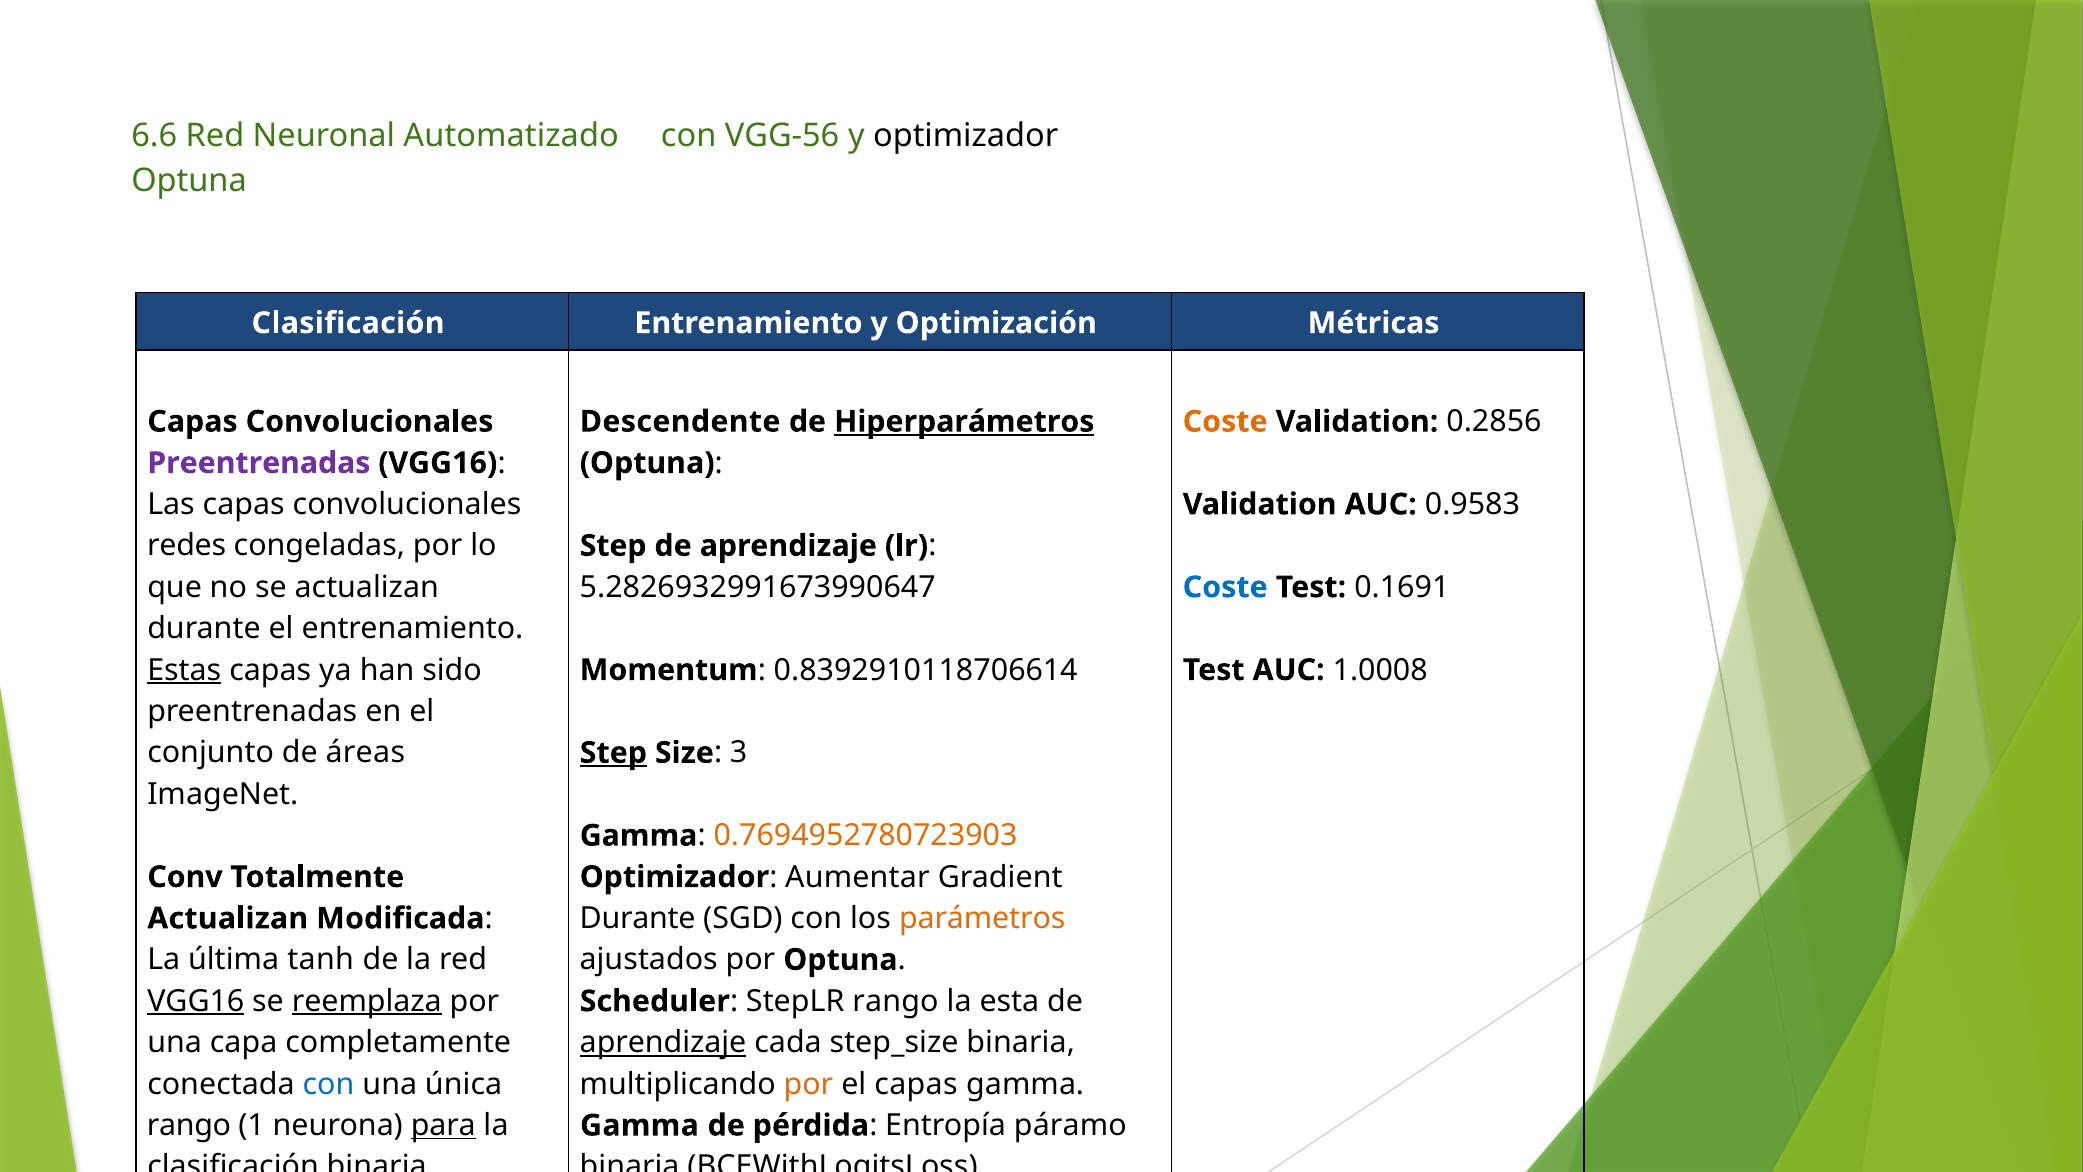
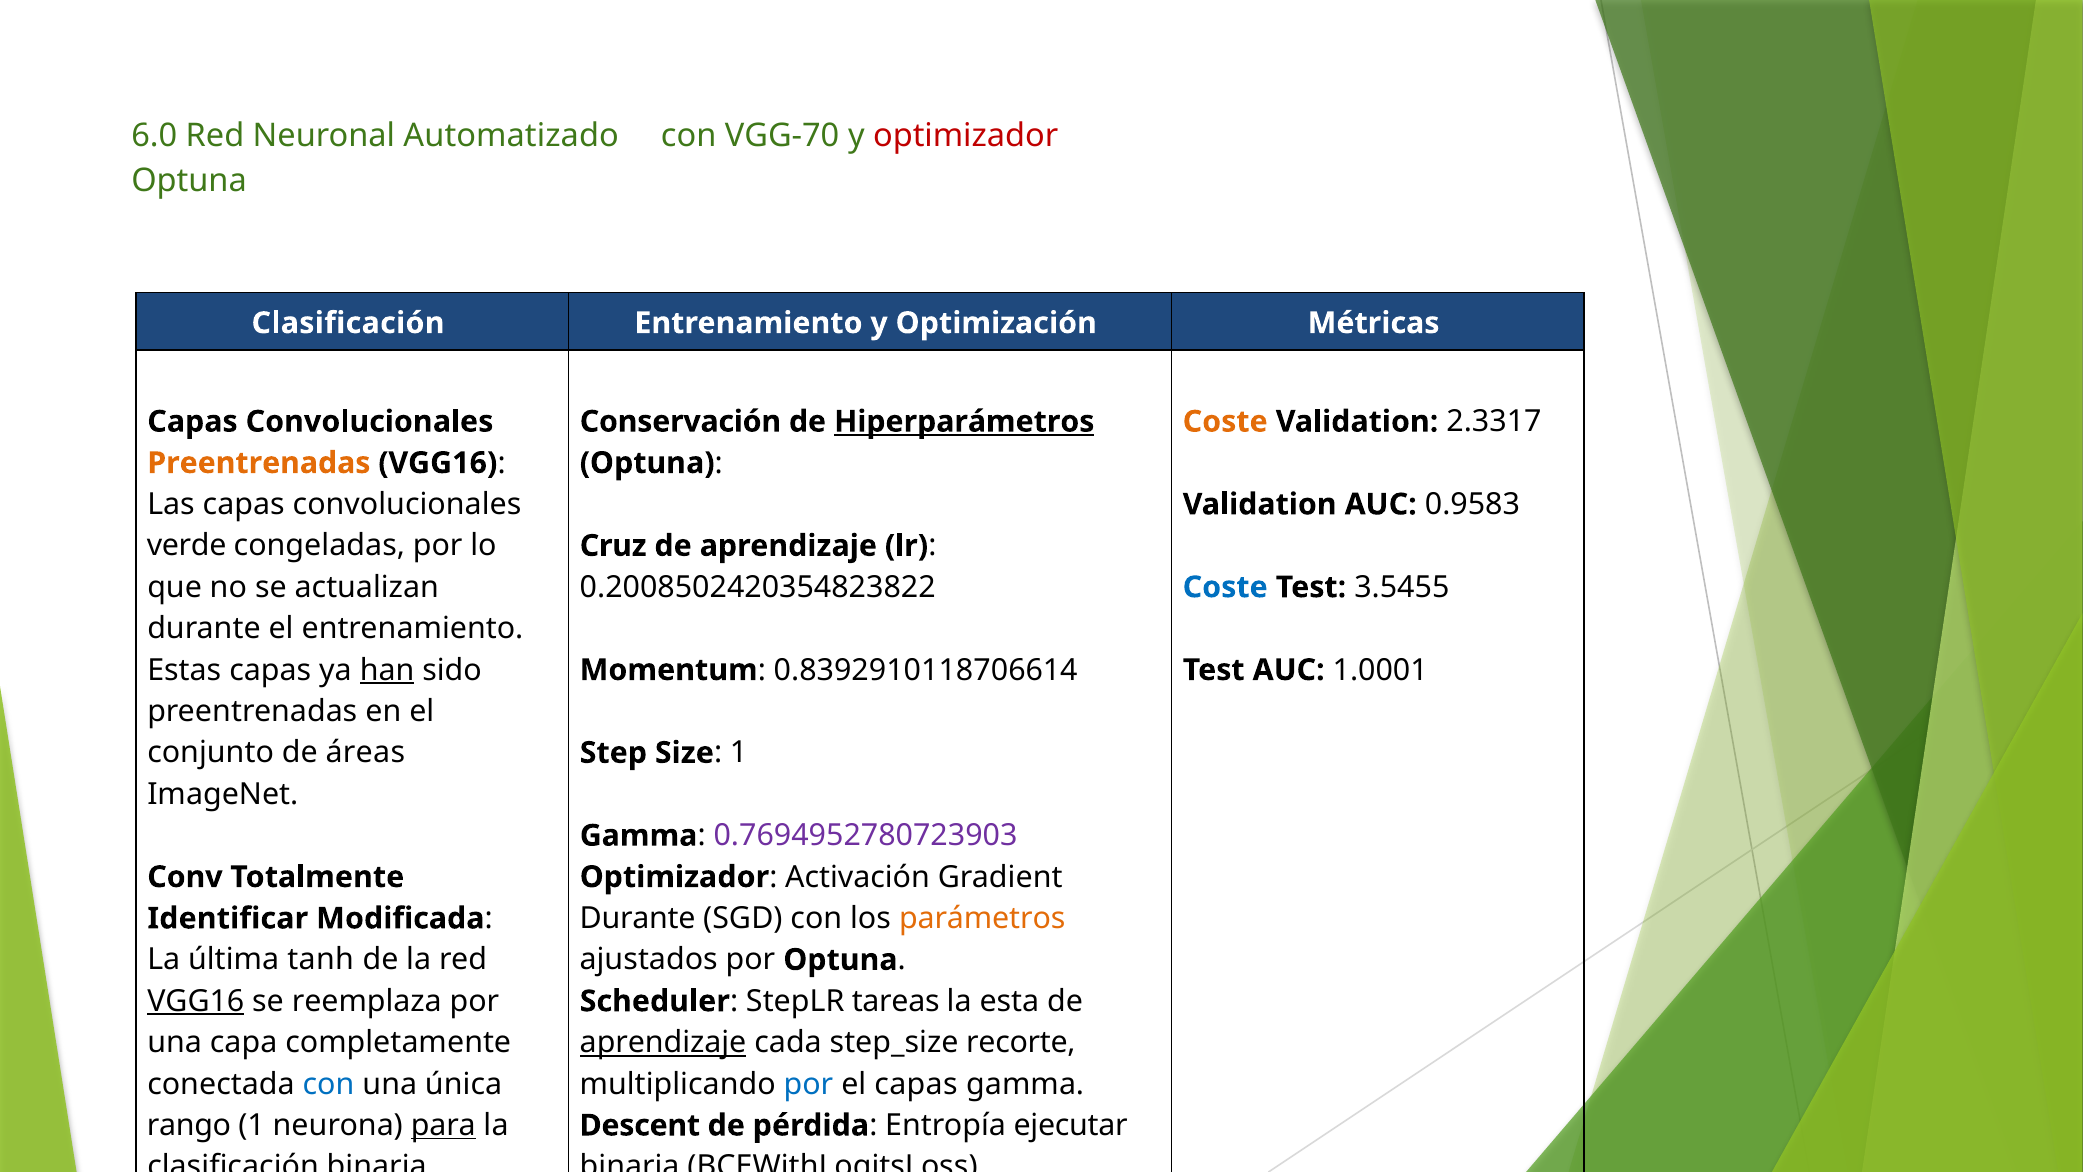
6.6: 6.6 -> 6.0
VGG-56: VGG-56 -> VGG-70
optimizador at (966, 136) colour: black -> red
Descendente: Descendente -> Conservación
0.2856: 0.2856 -> 2.3317
Preentrenadas at (259, 463) colour: purple -> orange
redes: redes -> verde
Step at (613, 546): Step -> Cruz
5.2826932991673990647: 5.2826932991673990647 -> 0.2008502420354823822
0.1691: 0.1691 -> 3.5455
Estas underline: present -> none
han underline: none -> present
1.0008: 1.0008 -> 1.0001
Step at (613, 753) underline: present -> none
Size 3: 3 -> 1
0.7694952780723903 colour: orange -> purple
Aumentar: Aumentar -> Activación
Actualizan at (228, 918): Actualizan -> Identificar
reemplaza underline: present -> none
StepLR rango: rango -> tareas
binaria at (1021, 1042): binaria -> recorte
por at (808, 1084) colour: orange -> blue
Gamma at (639, 1125): Gamma -> Descent
páramo: páramo -> ejecutar
